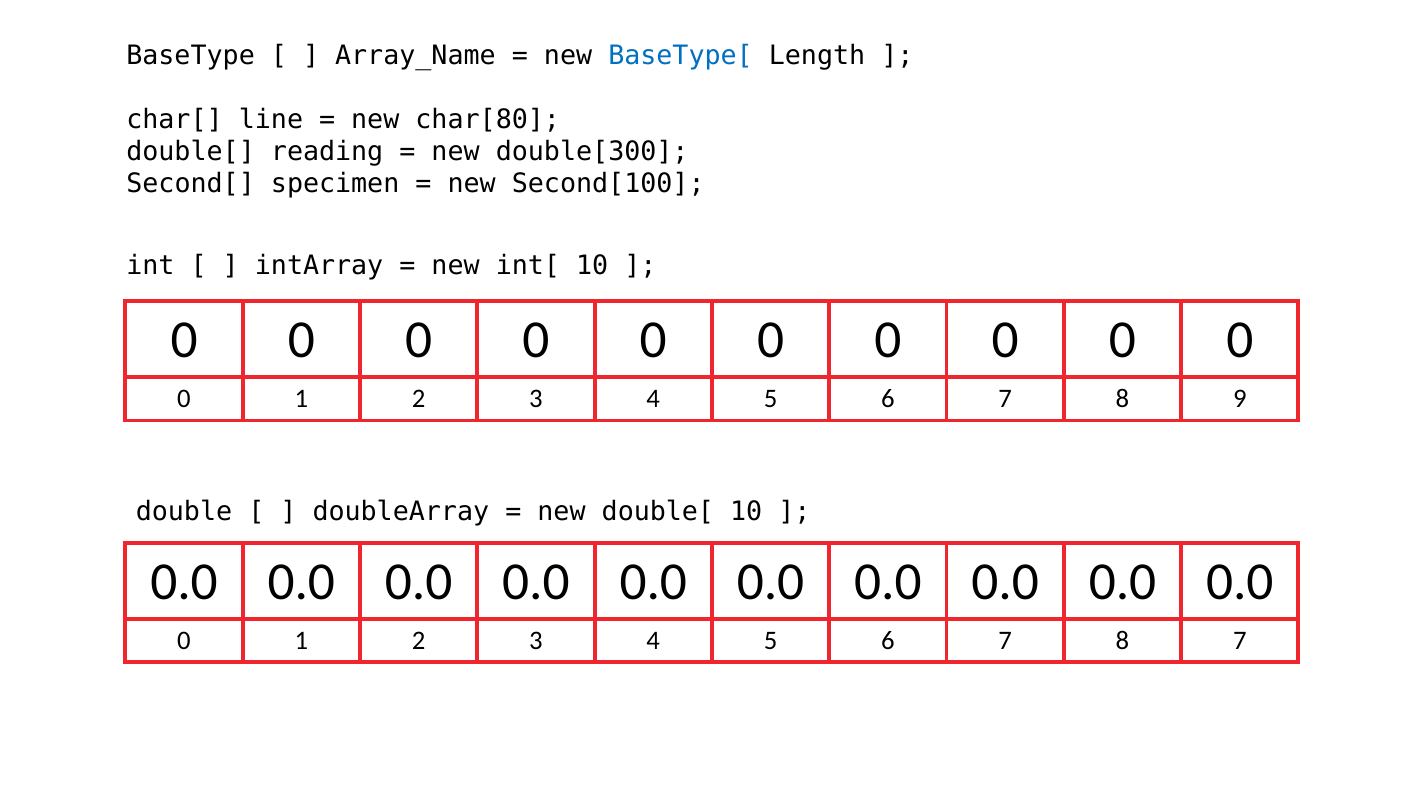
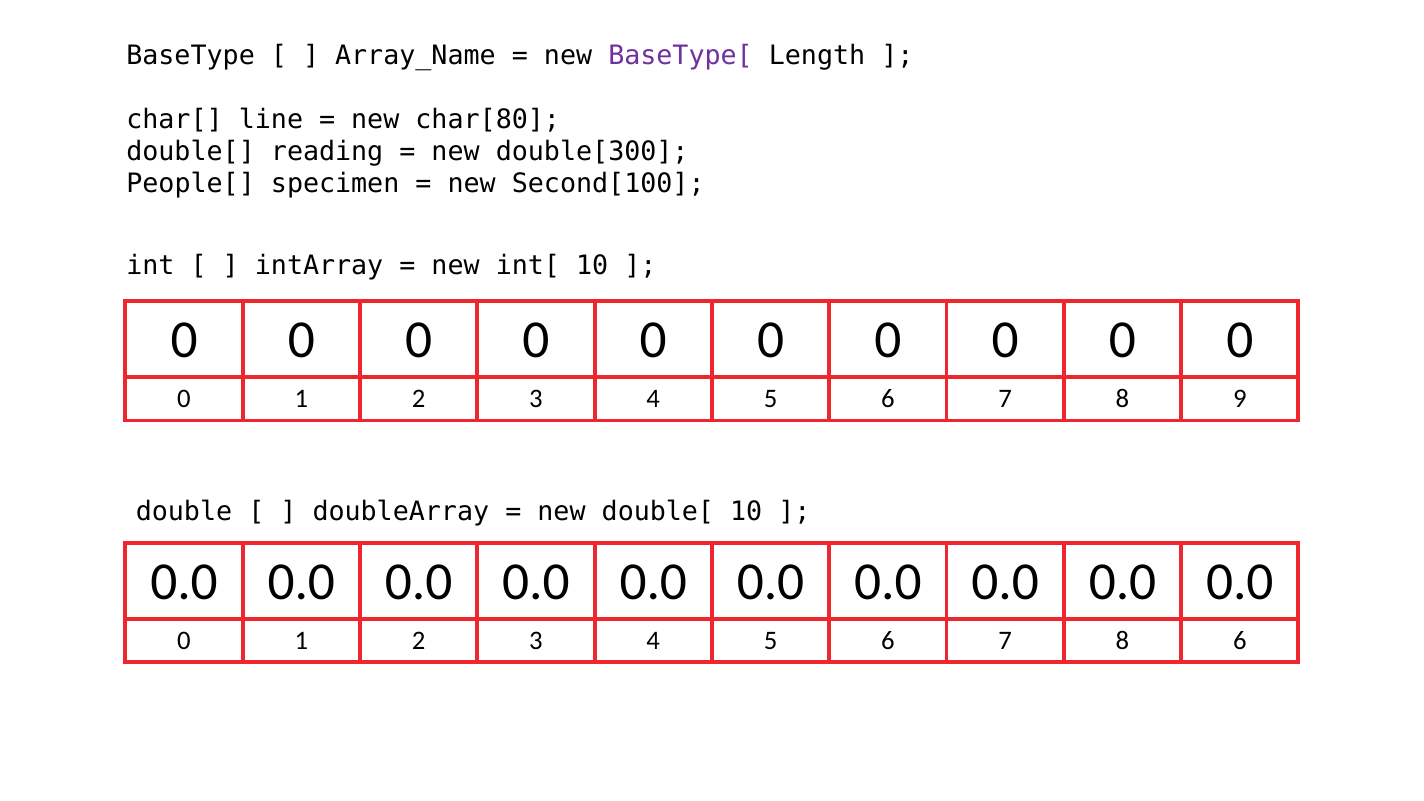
BaseType[ colour: blue -> purple
Second[: Second[ -> People[
8 7: 7 -> 6
